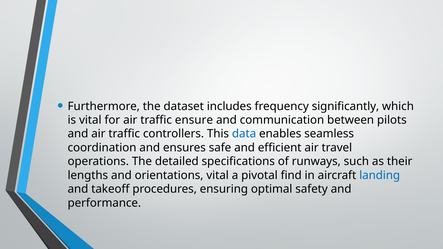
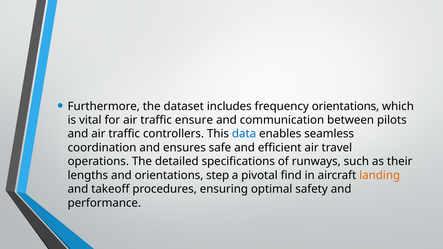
frequency significantly: significantly -> orientations
orientations vital: vital -> step
landing colour: blue -> orange
